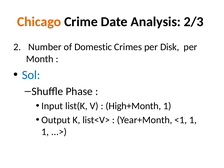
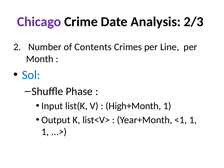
Chicago colour: orange -> purple
Domestic: Domestic -> Contents
Disk: Disk -> Line
